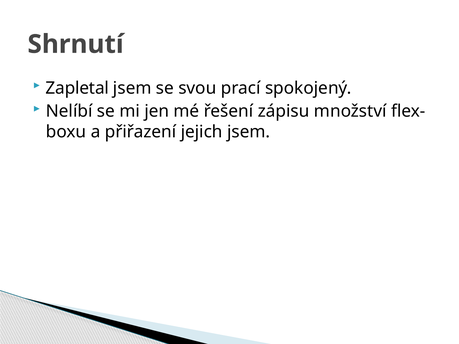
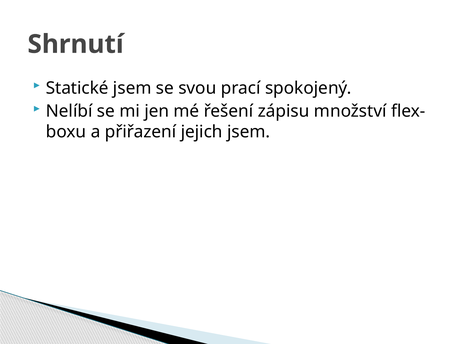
Zapletal: Zapletal -> Statické
